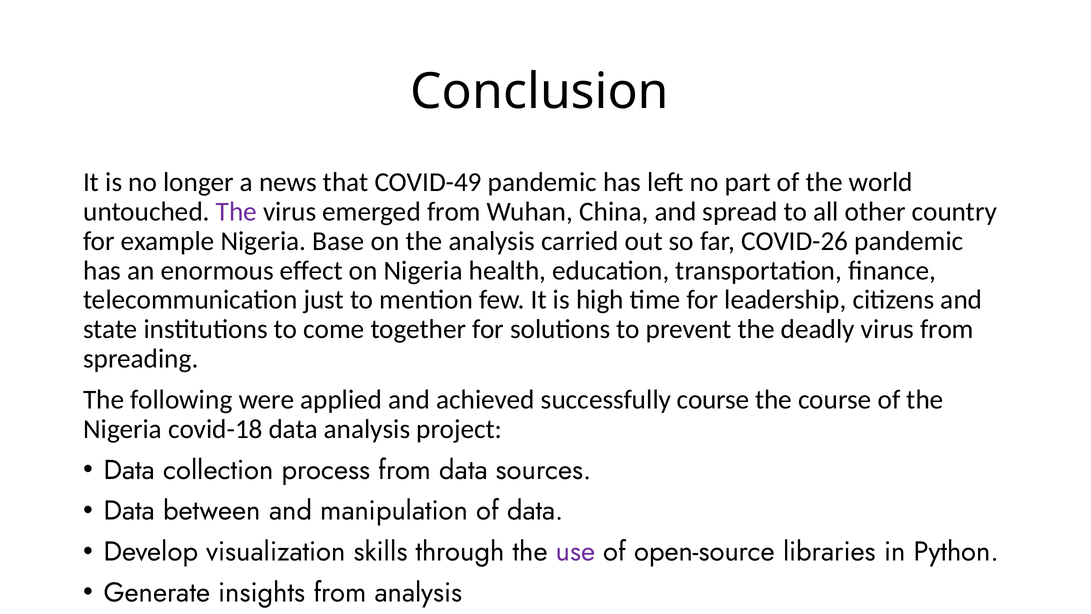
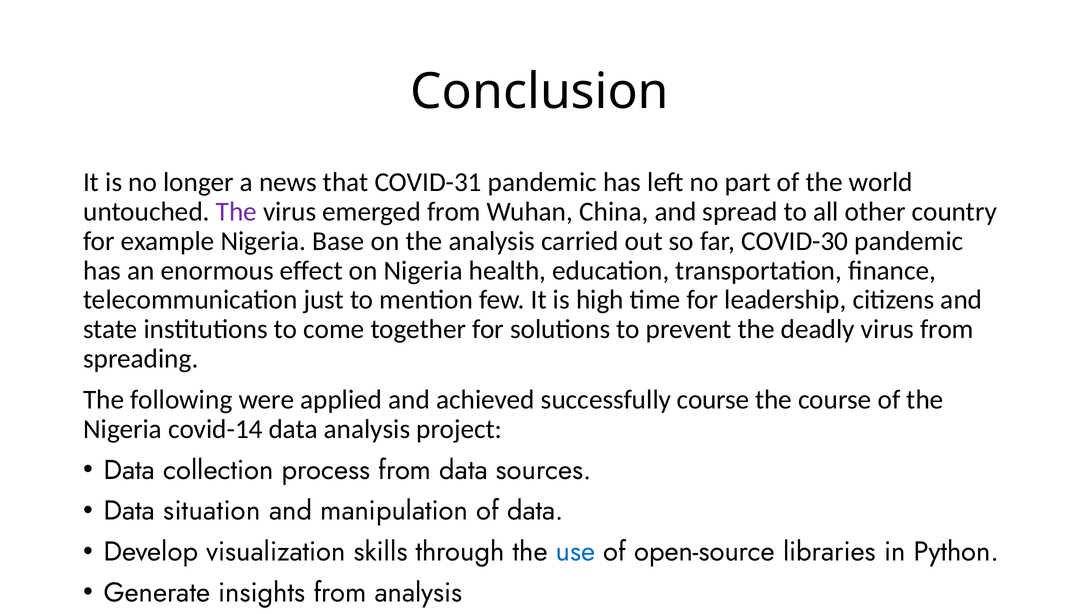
COVID-49: COVID-49 -> COVID-31
COVID-26: COVID-26 -> COVID-30
covid-18: covid-18 -> covid-14
between: between -> situation
use colour: purple -> blue
